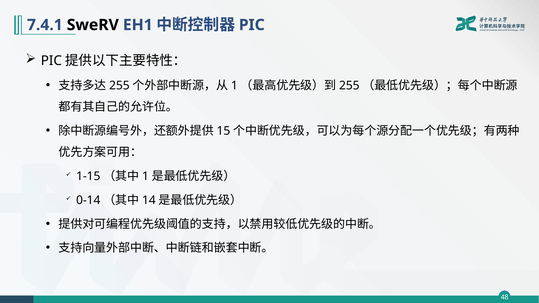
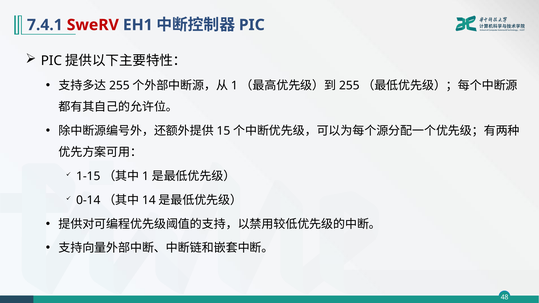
SweRV colour: black -> red
